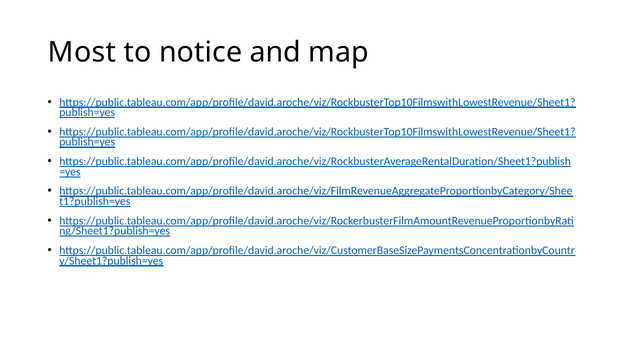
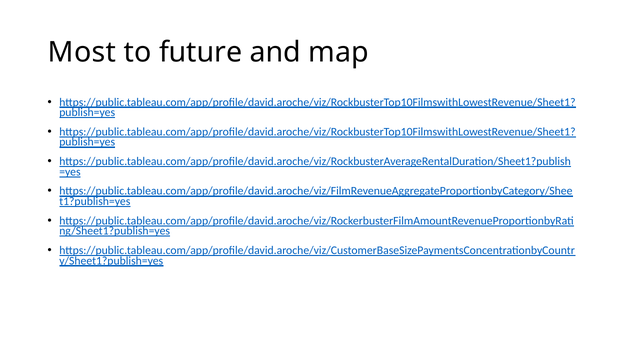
notice: notice -> future
